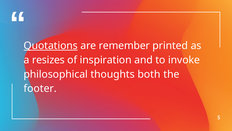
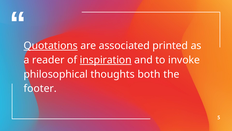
remember: remember -> associated
resizes: resizes -> reader
inspiration underline: none -> present
